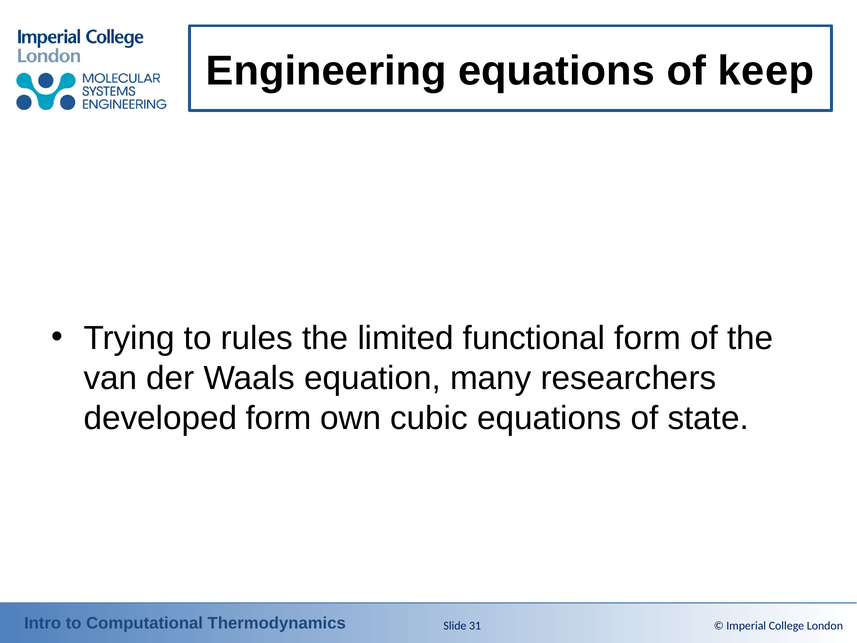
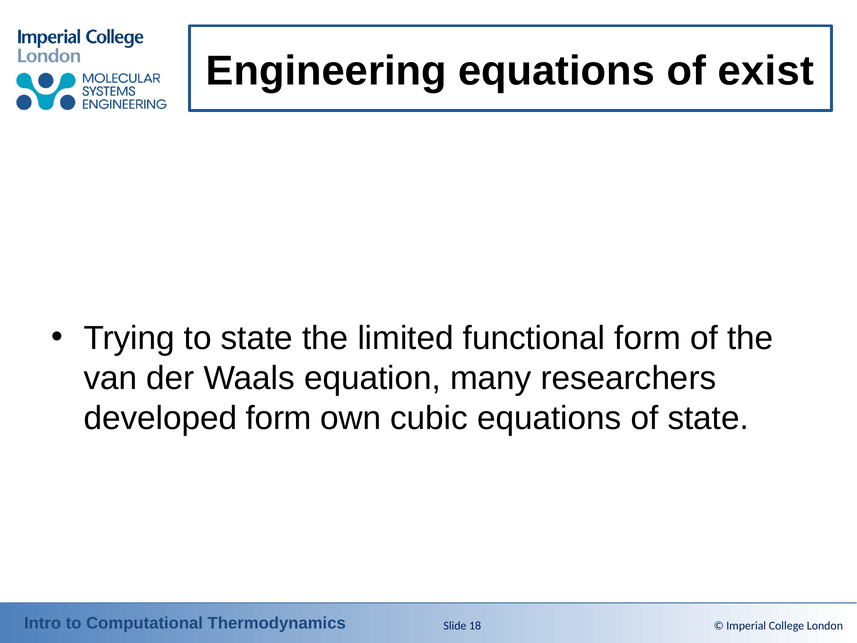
keep: keep -> exist
to rules: rules -> state
31: 31 -> 18
